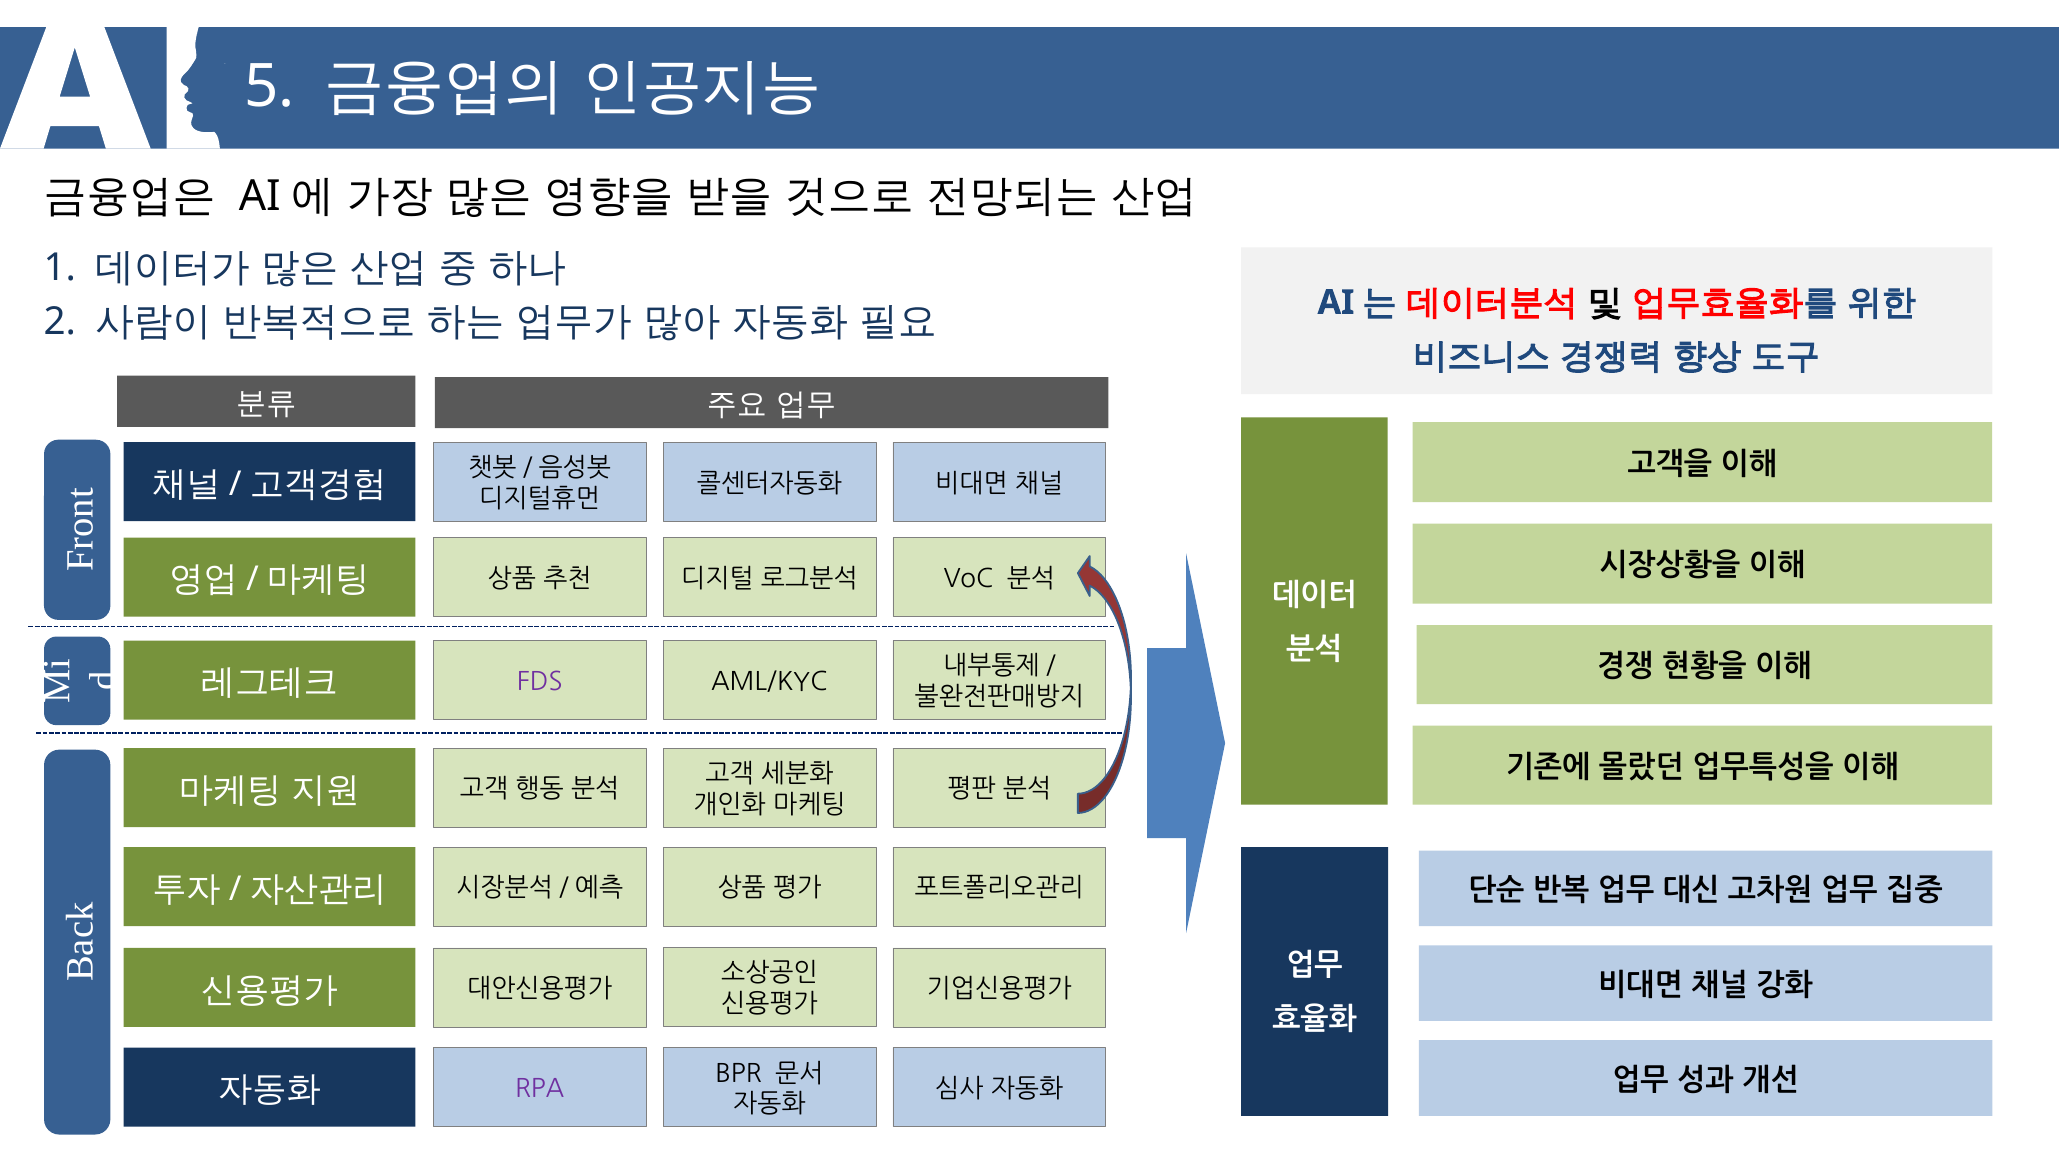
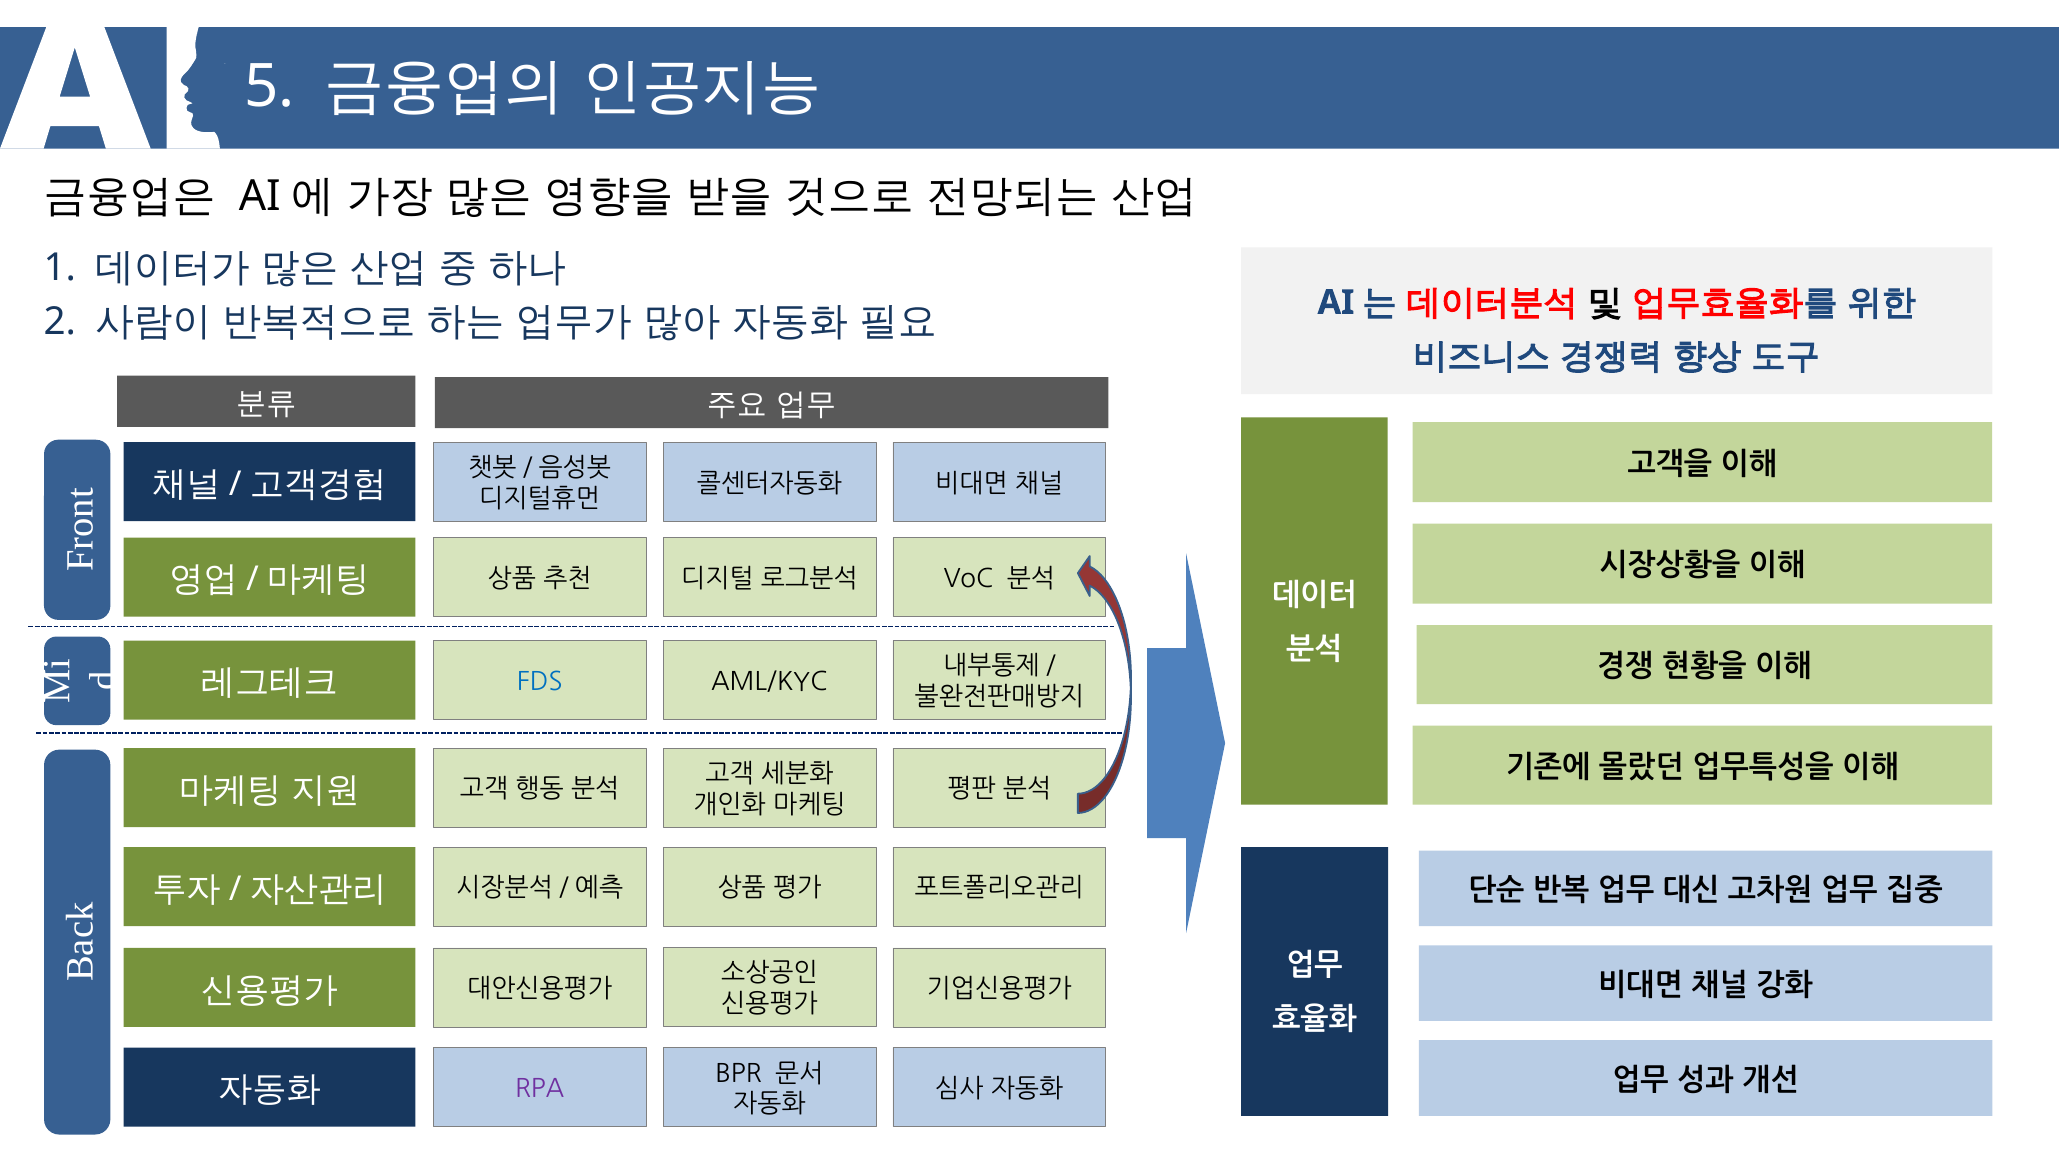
FDS colour: purple -> blue
